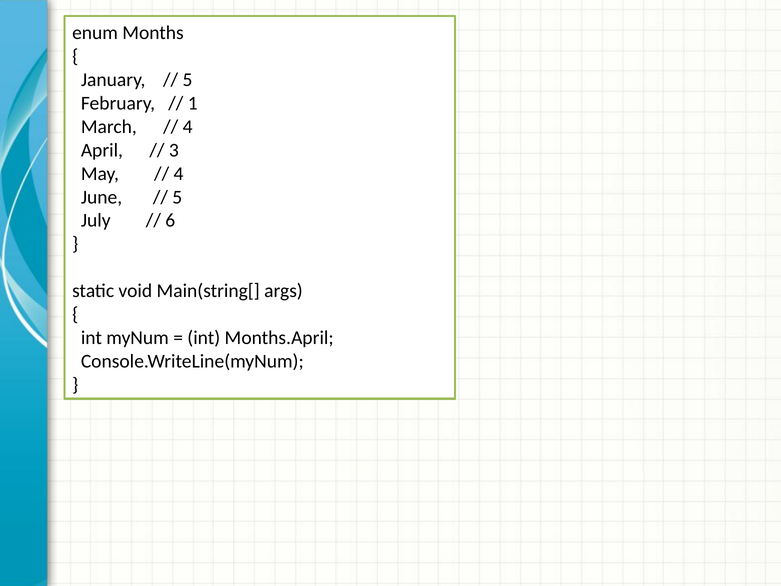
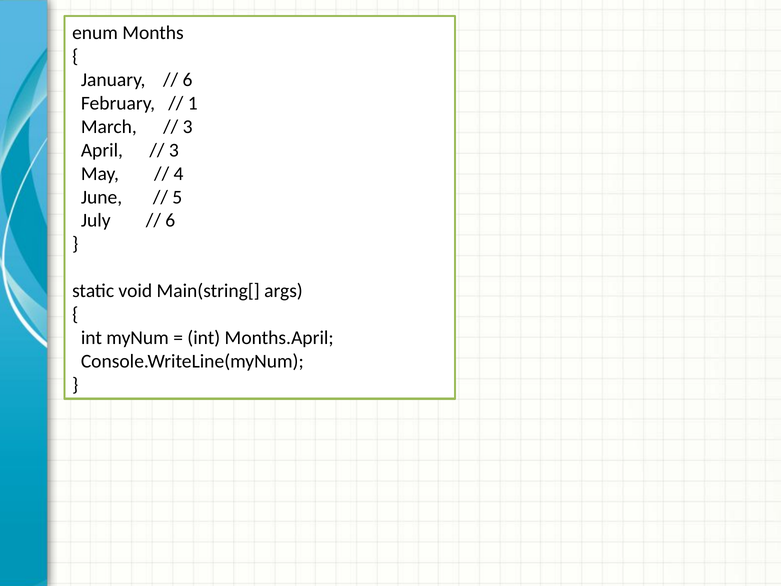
5 at (187, 80): 5 -> 6
4 at (188, 127): 4 -> 3
